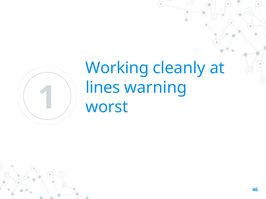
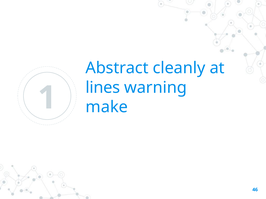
Working: Working -> Abstract
worst: worst -> make
